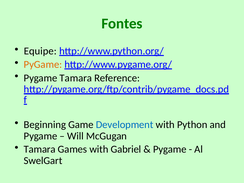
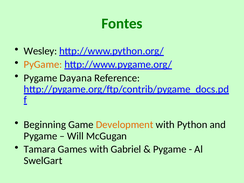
Equipe: Equipe -> Wesley
Pygame Tamara: Tamara -> Dayana
Development colour: blue -> orange
